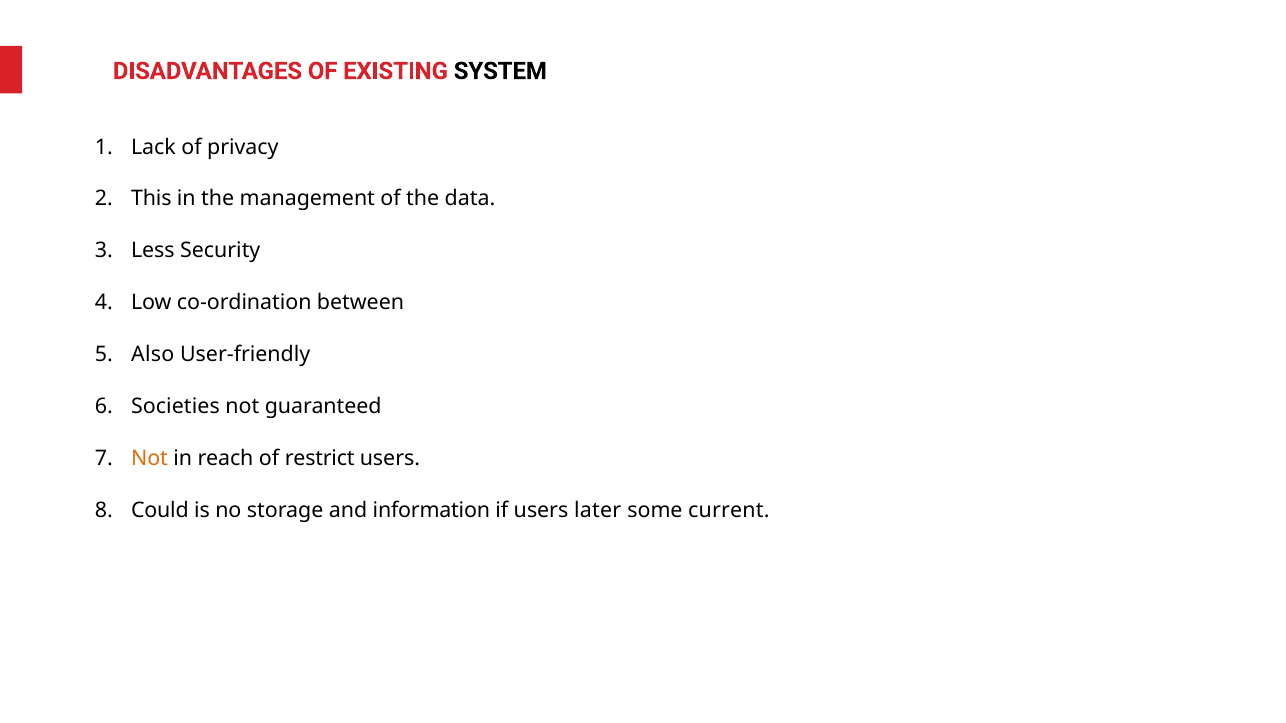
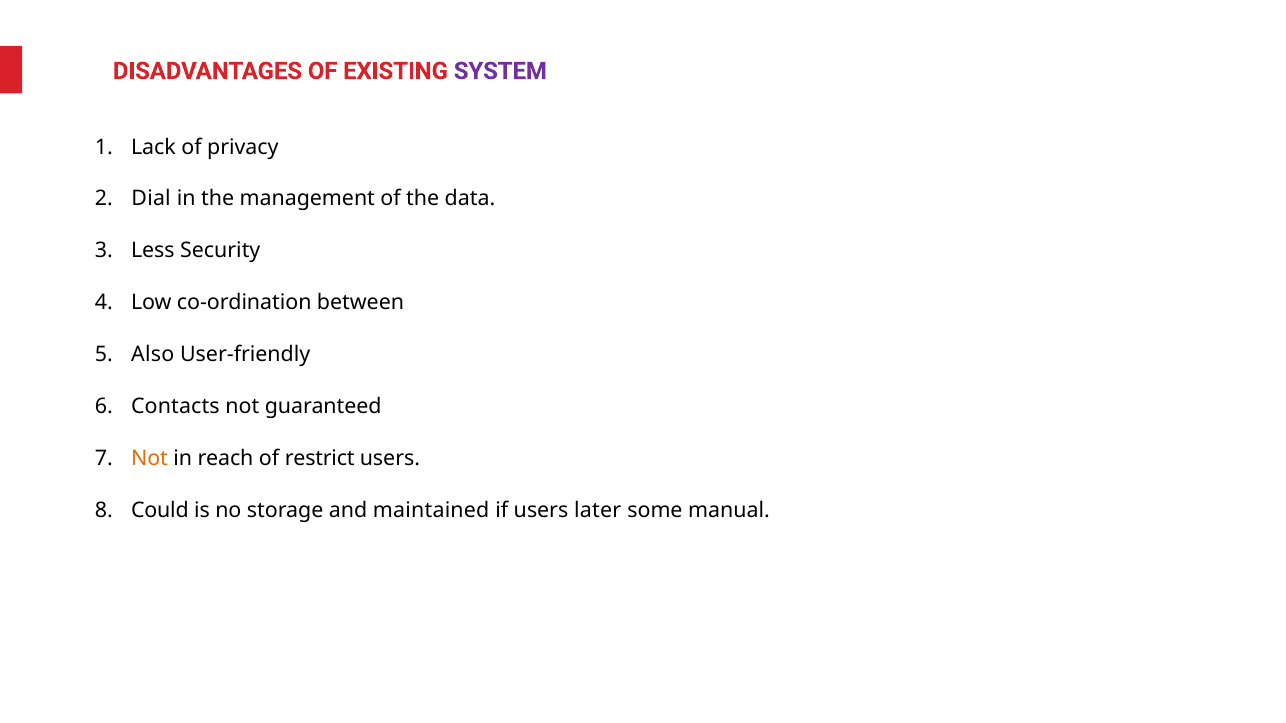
SYSTEM colour: black -> purple
This: This -> Dial
Societies: Societies -> Contacts
information: information -> maintained
current: current -> manual
